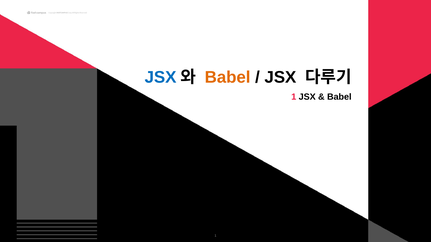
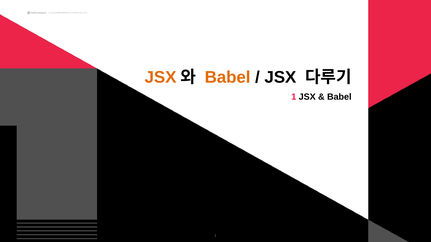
JSX at (161, 77) colour: blue -> orange
